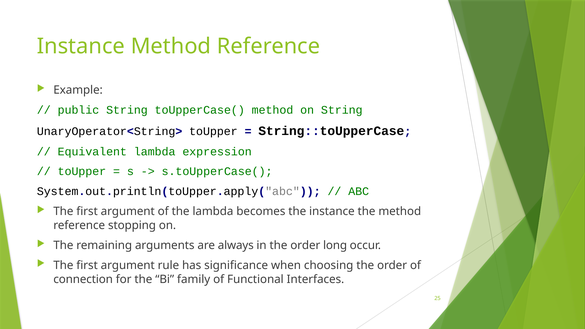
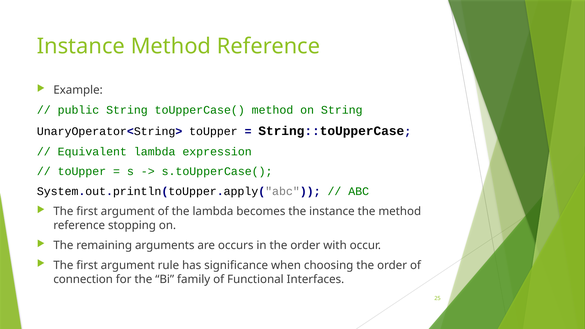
always: always -> occurs
long: long -> with
